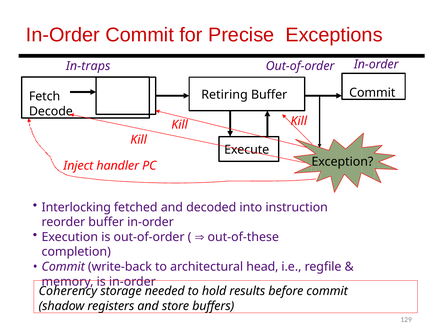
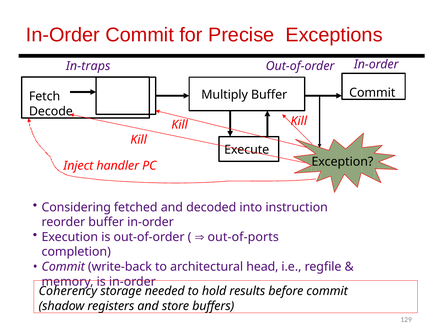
Retiring: Retiring -> Multiply
Interlocking: Interlocking -> Considering
out-of-these: out-of-these -> out-of-ports
